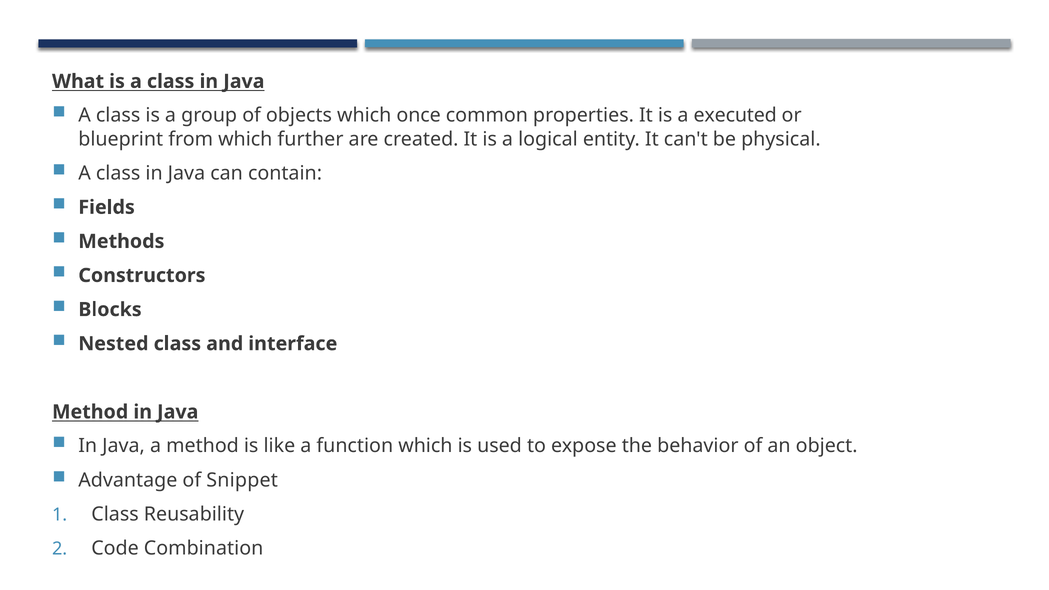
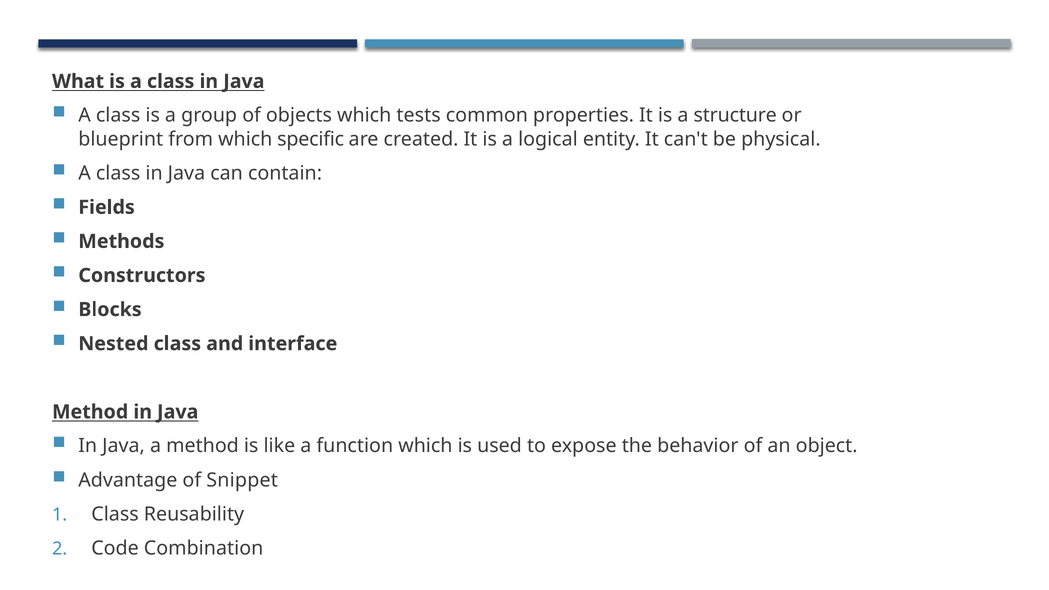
once: once -> tests
executed: executed -> structure
further: further -> specific
